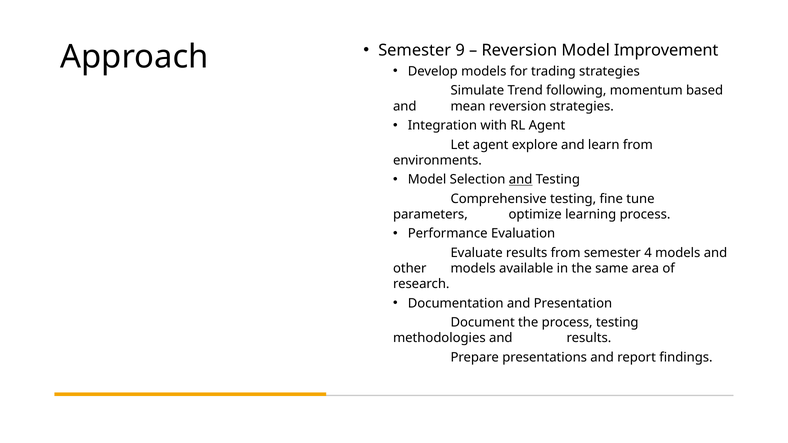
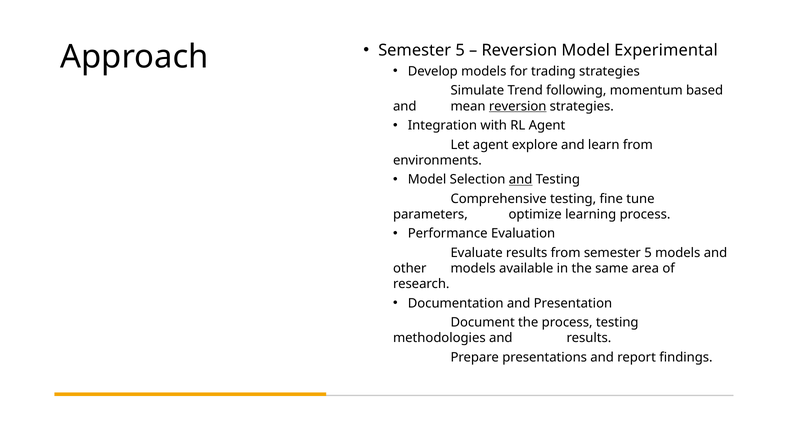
9 at (460, 50): 9 -> 5
Improvement: Improvement -> Experimental
reversion at (518, 106) underline: none -> present
from semester 4: 4 -> 5
